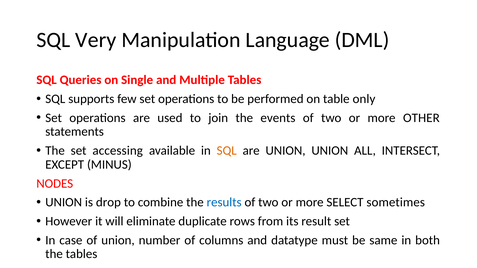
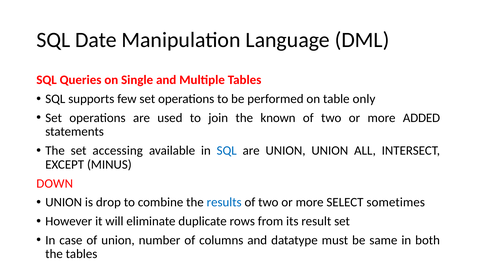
Very: Very -> Date
events: events -> known
OTHER: OTHER -> ADDED
SQL at (227, 151) colour: orange -> blue
NODES: NODES -> DOWN
